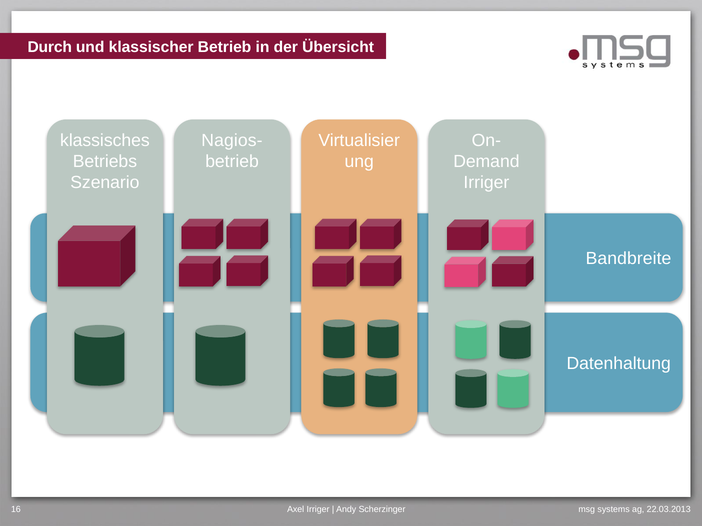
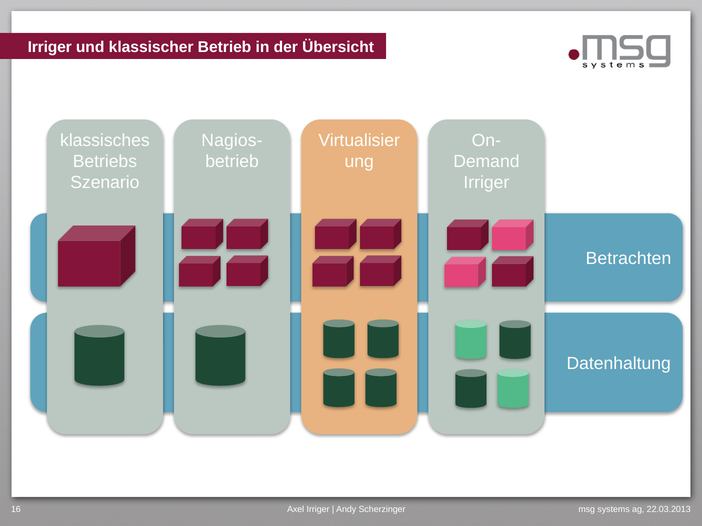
Durch at (50, 47): Durch -> Irriger
Bandbreite: Bandbreite -> Betrachten
